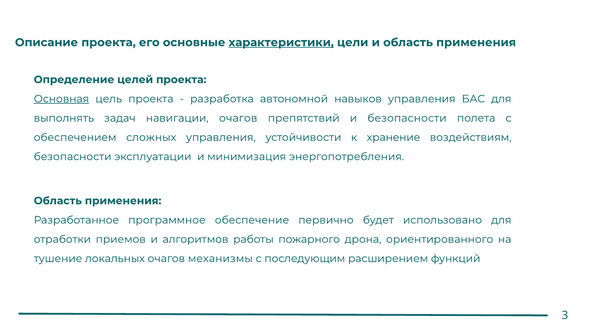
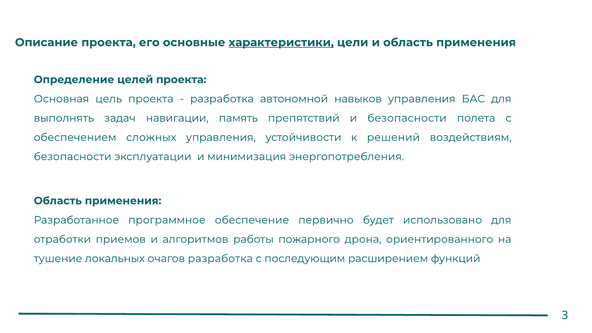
Основная underline: present -> none
навигации очагов: очагов -> память
хранение: хранение -> решений
очагов механизмы: механизмы -> разработка
